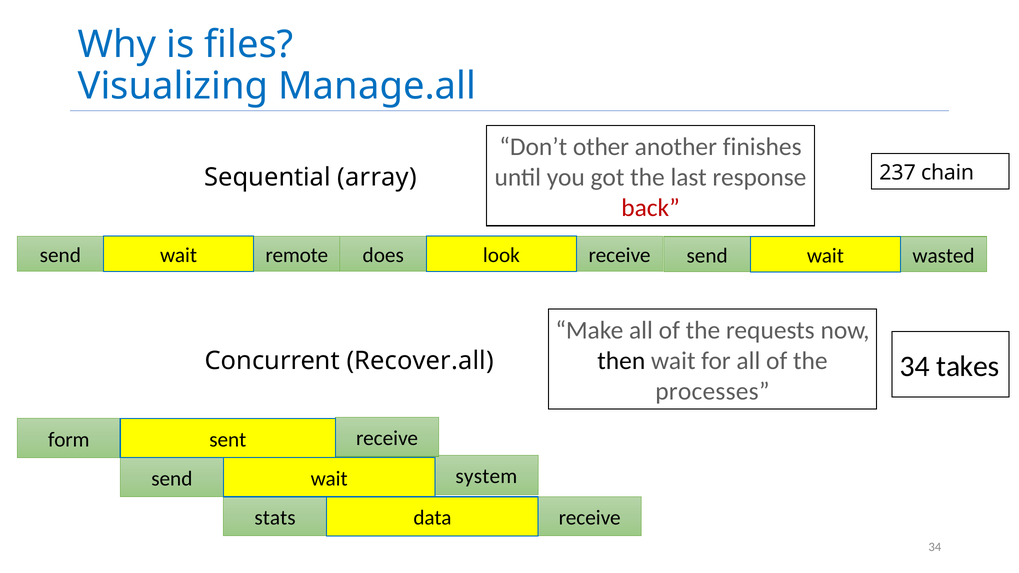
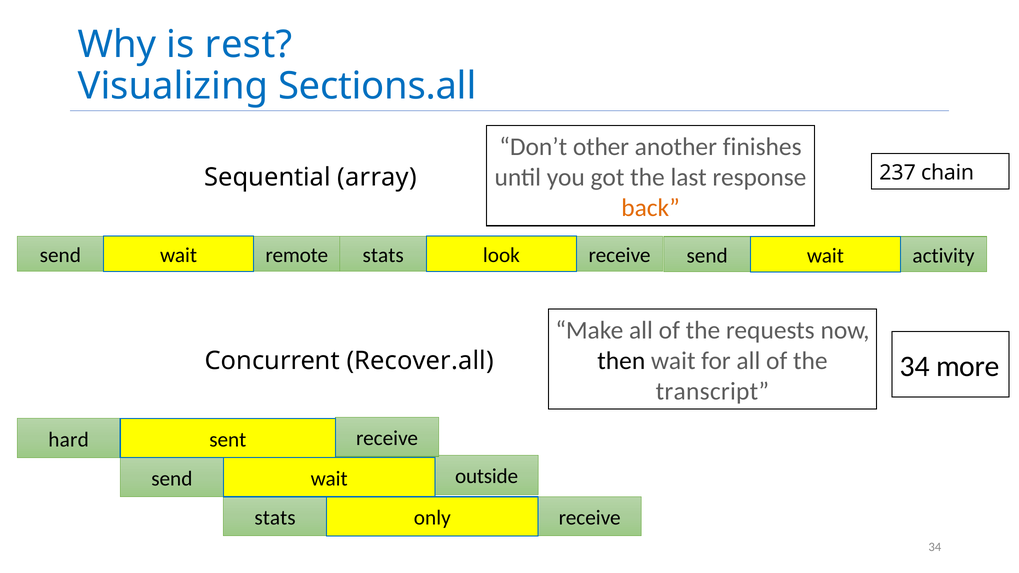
files: files -> rest
Manage.all: Manage.all -> Sections.all
back colour: red -> orange
wait does: does -> stats
wasted: wasted -> activity
takes: takes -> more
processes: processes -> transcript
form: form -> hard
system: system -> outside
data: data -> only
